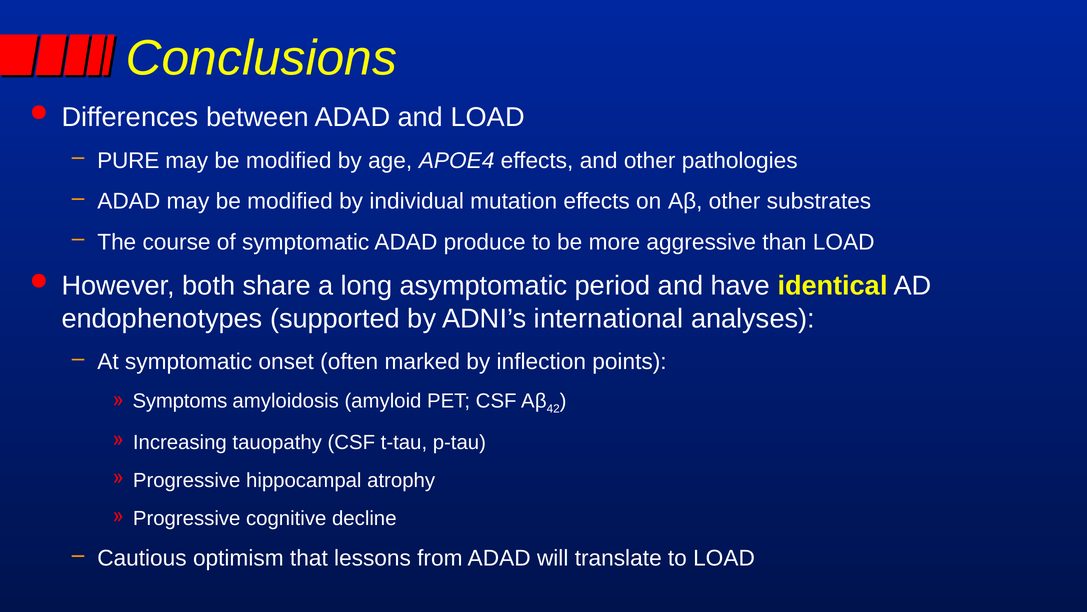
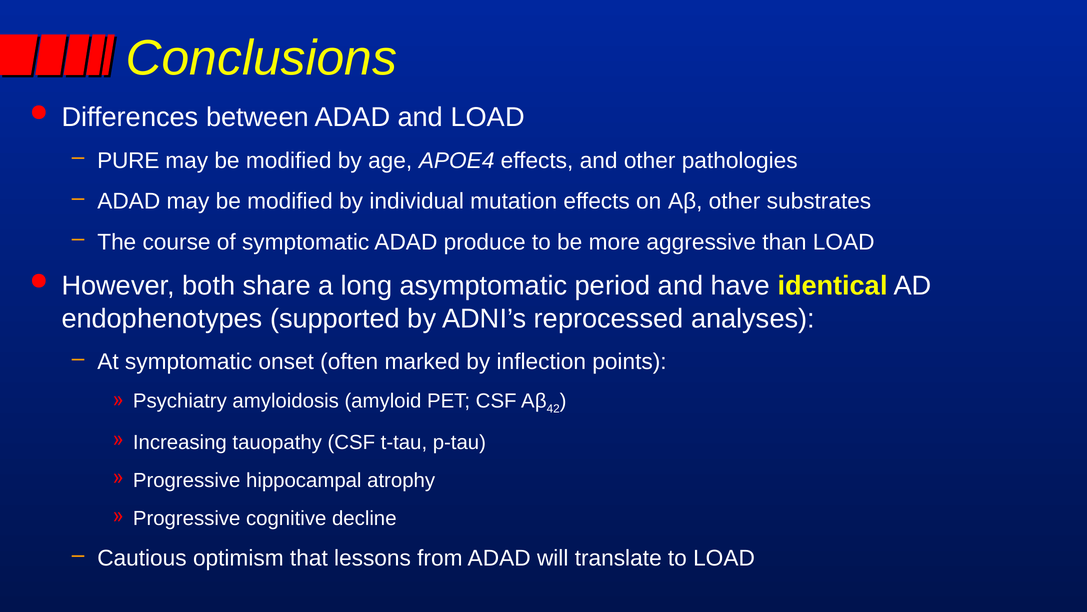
international: international -> reprocessed
Symptoms: Symptoms -> Psychiatry
